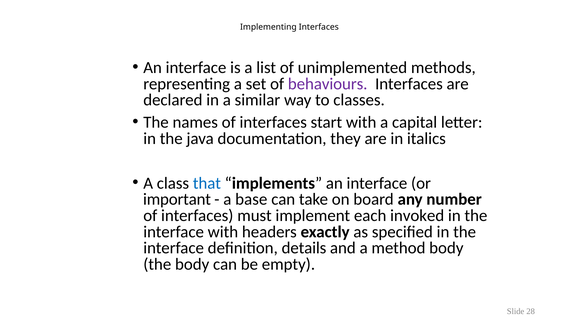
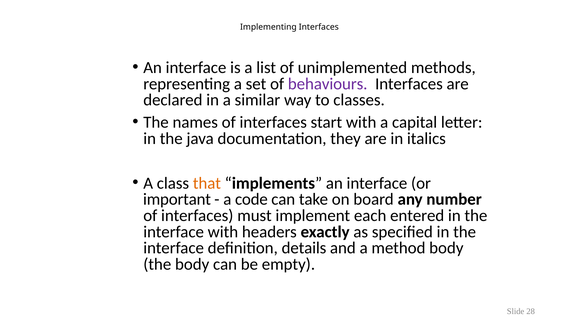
that colour: blue -> orange
base: base -> code
invoked: invoked -> entered
